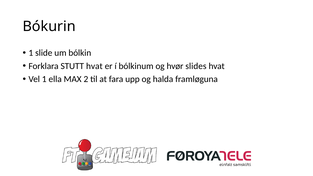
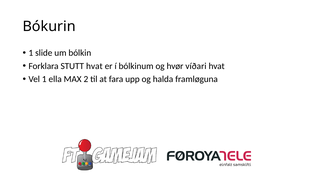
slides: slides -> víðari
